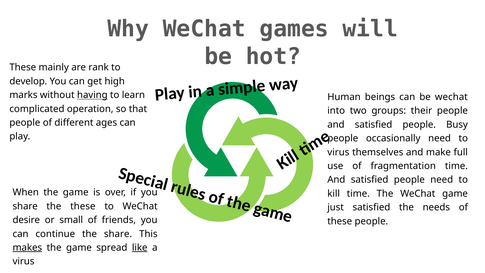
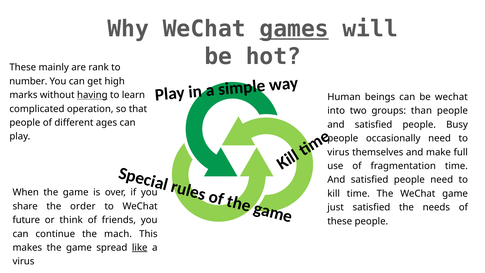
games underline: none -> present
develop: develop -> number
their: their -> than
the these: these -> order
desire: desire -> future
small: small -> think
the share: share -> mach
makes underline: present -> none
